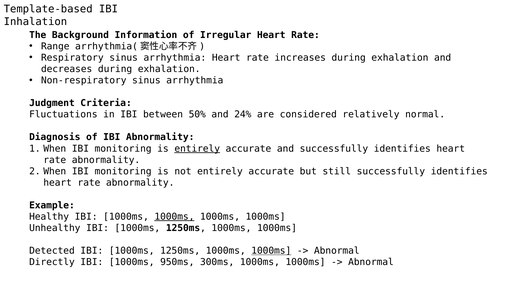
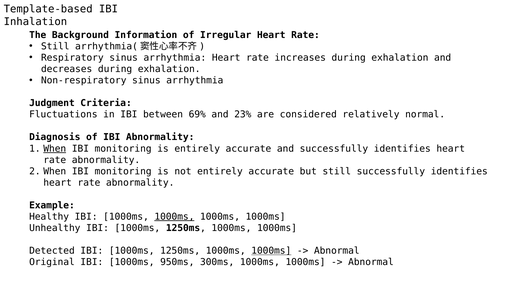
Range at (55, 46): Range -> Still
50%: 50% -> 69%
24%: 24% -> 23%
When at (55, 149) underline: none -> present
entirely at (197, 149) underline: present -> none
Directly: Directly -> Original
